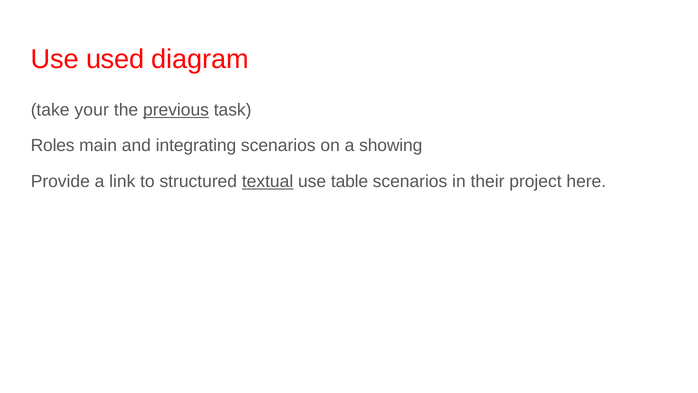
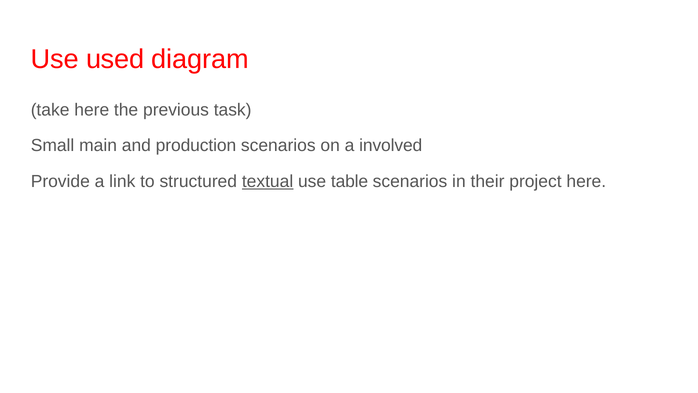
take your: your -> here
previous underline: present -> none
Roles: Roles -> Small
integrating: integrating -> production
showing: showing -> involved
